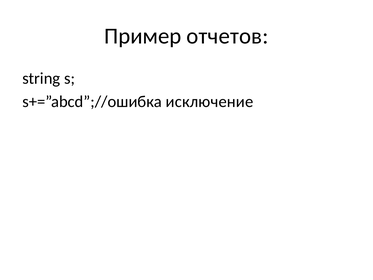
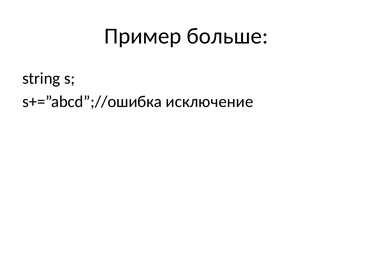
отчетов: отчетов -> больше
